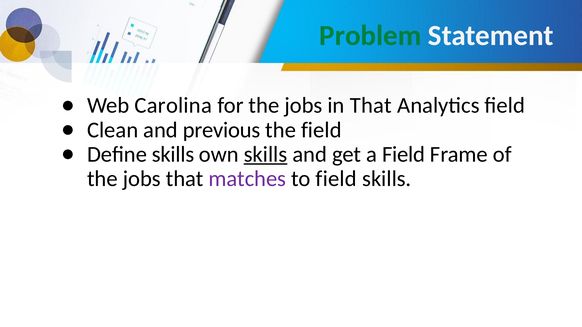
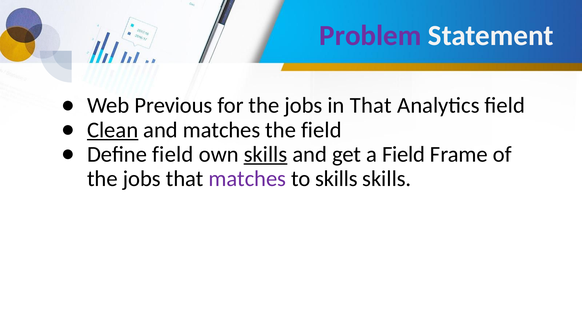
Problem colour: green -> purple
Carolina: Carolina -> Previous
Clean underline: none -> present
and previous: previous -> matches
Define skills: skills -> field
to field: field -> skills
